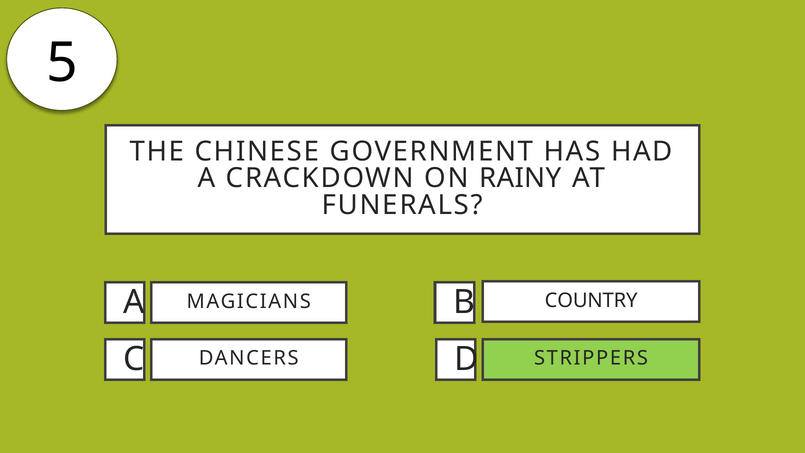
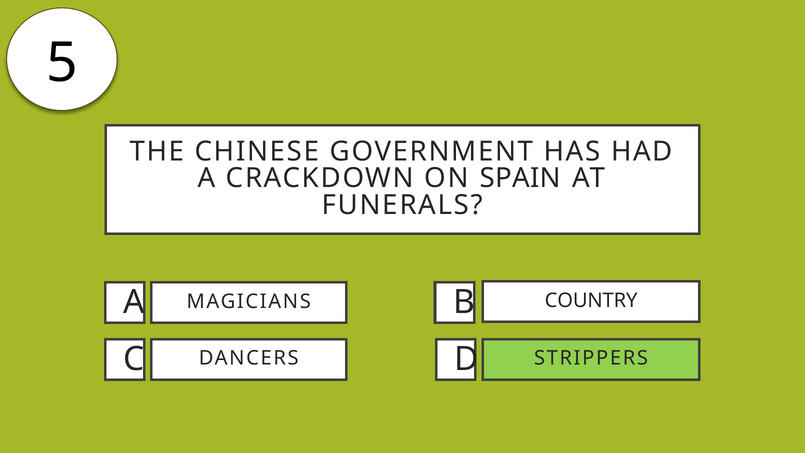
RAINY: RAINY -> SPAIN
